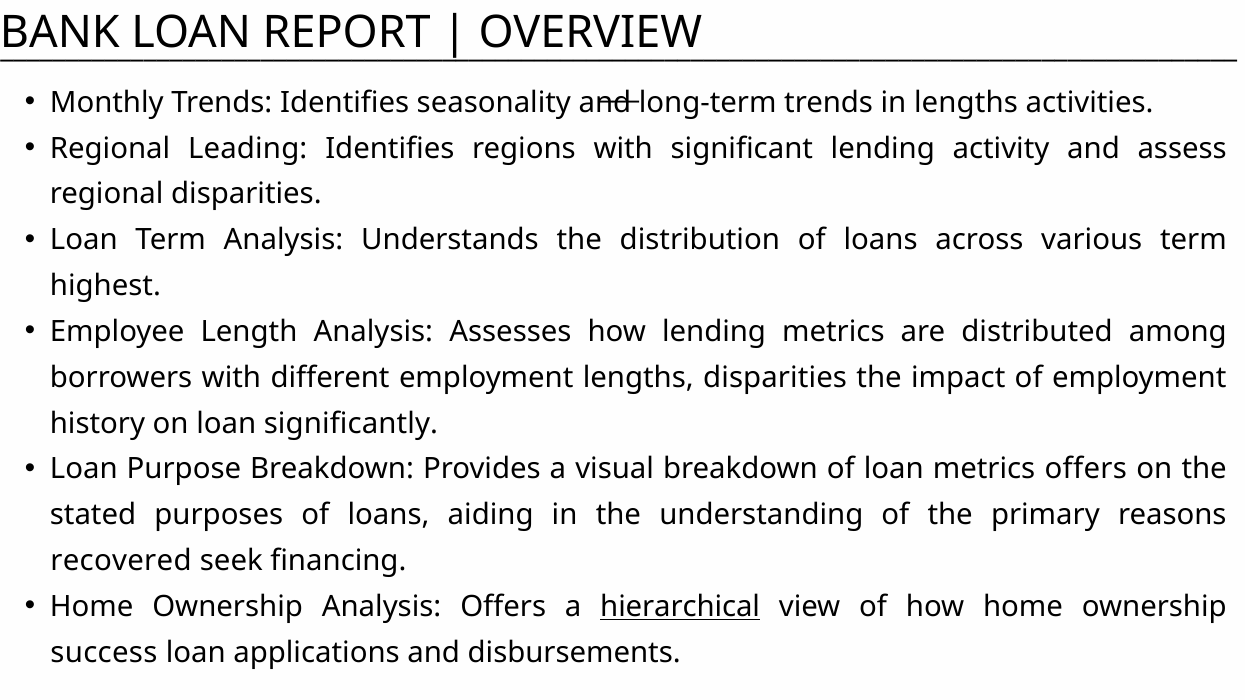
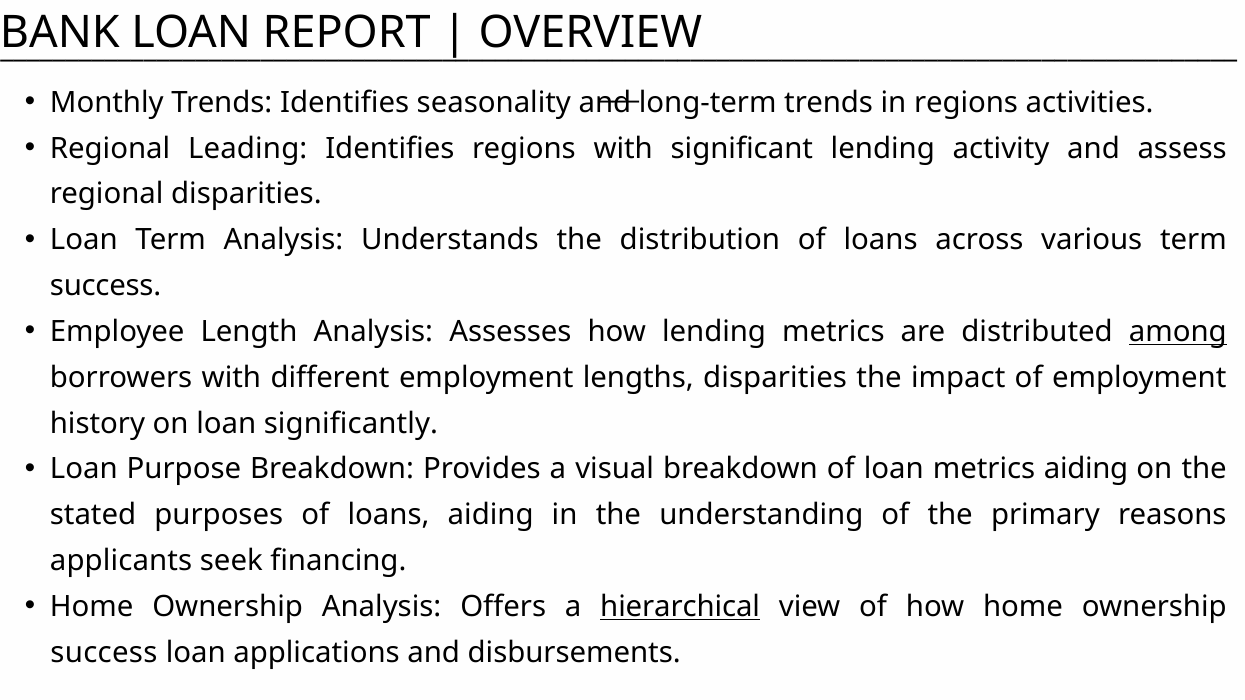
in lengths: lengths -> regions
highest at (105, 286): highest -> success
among underline: none -> present
metrics offers: offers -> aiding
recovered: recovered -> applicants
